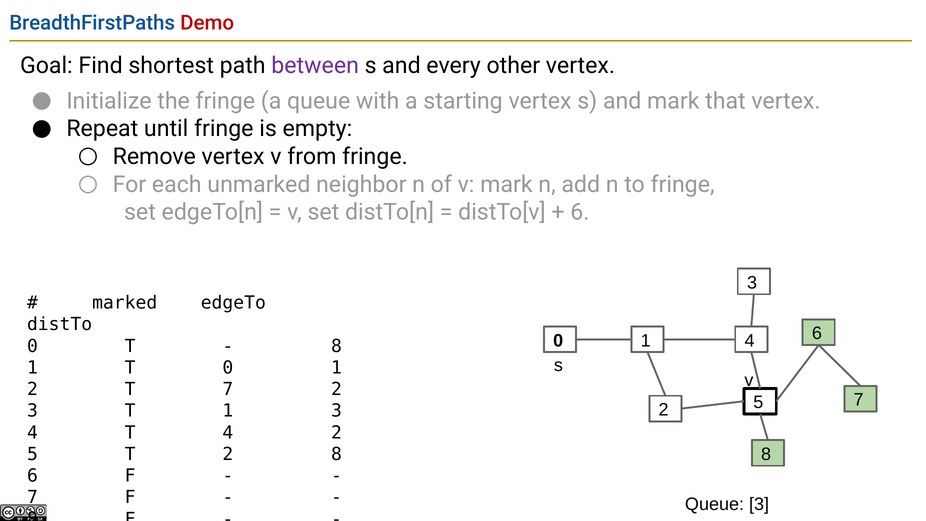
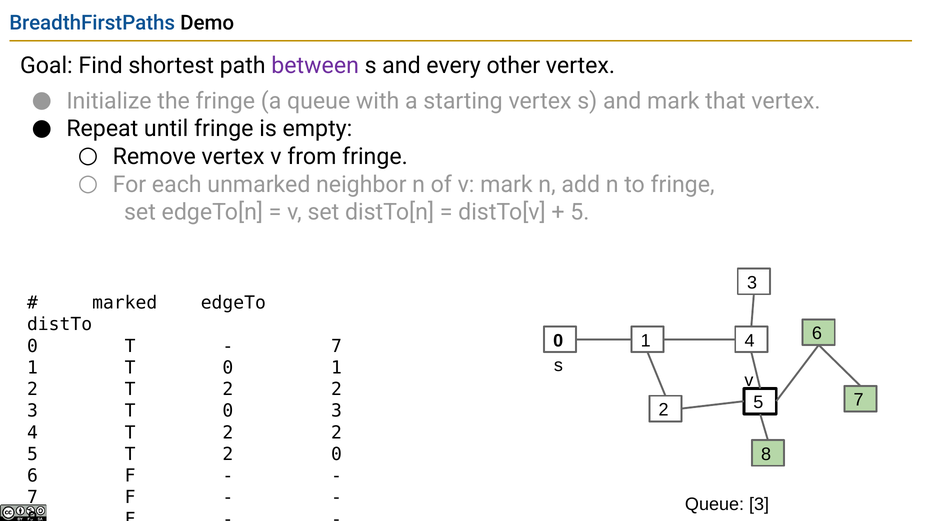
Demo colour: red -> black
6 at (580, 212): 6 -> 5
8 at (337, 346): 8 -> 7
2 T 7: 7 -> 2
3 T 1: 1 -> 0
4 T 4: 4 -> 2
2 8: 8 -> 0
